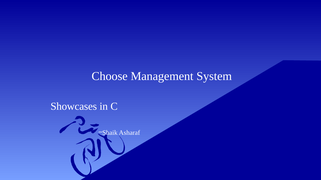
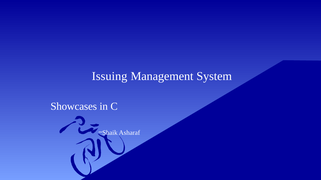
Choose: Choose -> Issuing
